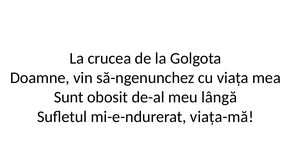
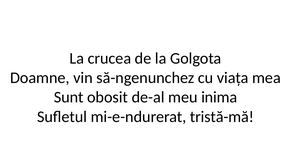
lângă: lângă -> inima
viața-mă: viața-mă -> tristă-mă
